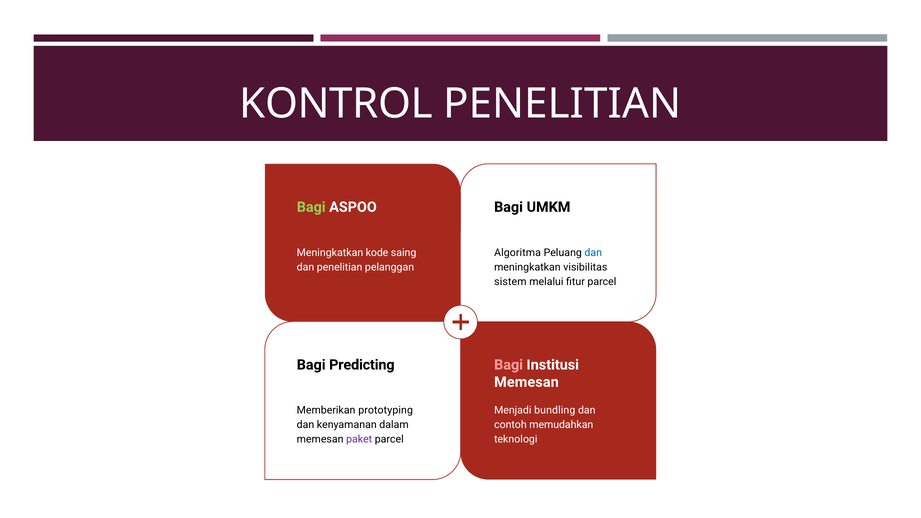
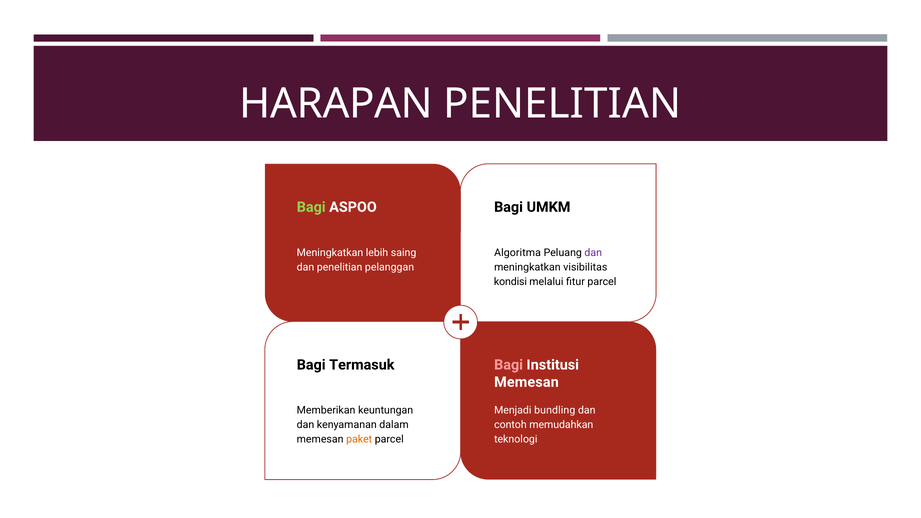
KONTROL: KONTROL -> HARAPAN
kode: kode -> lebih
dan at (593, 253) colour: blue -> purple
sistem: sistem -> kondisi
Predicting: Predicting -> Termasuk
prototyping: prototyping -> keuntungan
paket colour: purple -> orange
